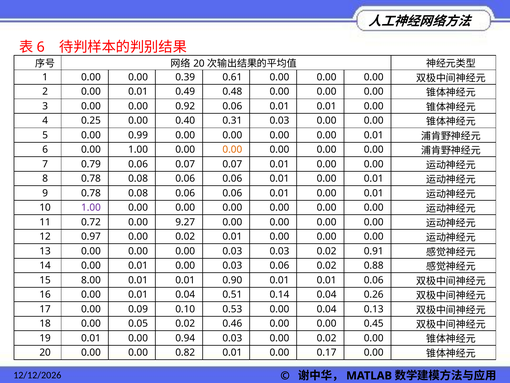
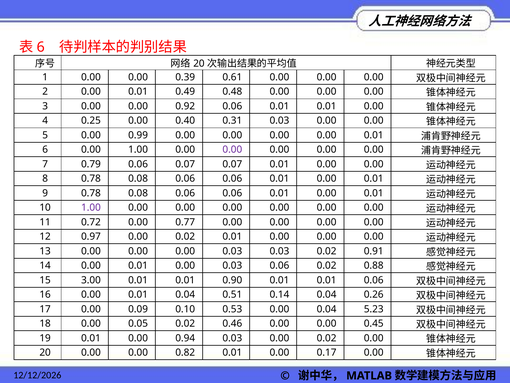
0.00 at (232, 149) colour: orange -> purple
9.27: 9.27 -> 0.77
8.00: 8.00 -> 3.00
0.13: 0.13 -> 5.23
